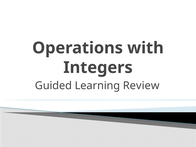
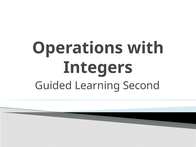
Review: Review -> Second
